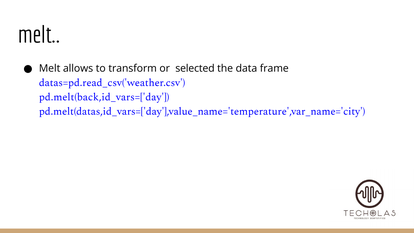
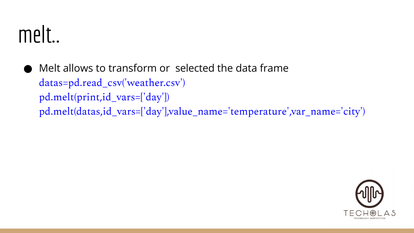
pd.melt(back,id_vars=['day: pd.melt(back,id_vars=['day -> pd.melt(print,id_vars=['day
